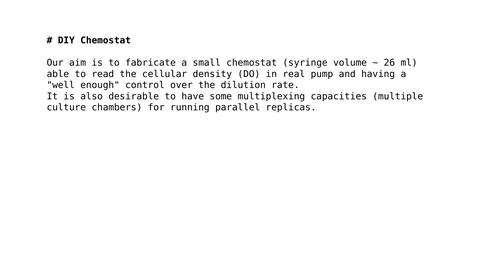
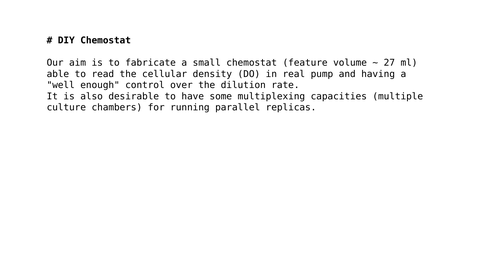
syringe: syringe -> feature
26: 26 -> 27
